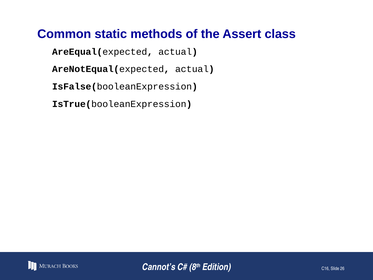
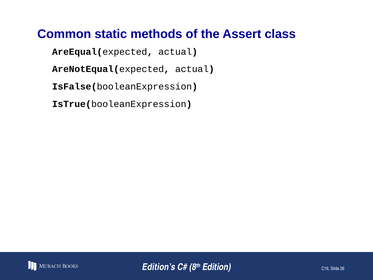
Cannot’s: Cannot’s -> Edition’s
